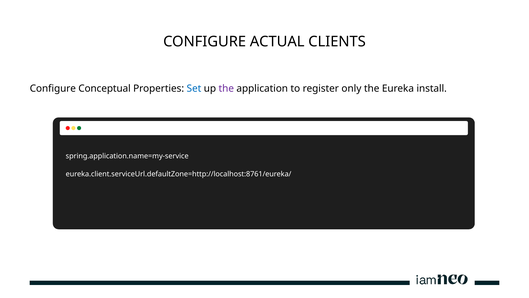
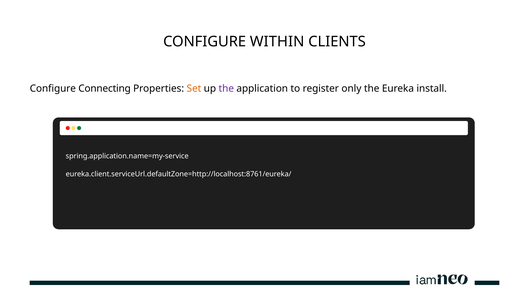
ACTUAL: ACTUAL -> WITHIN
Conceptual: Conceptual -> Connecting
Set colour: blue -> orange
